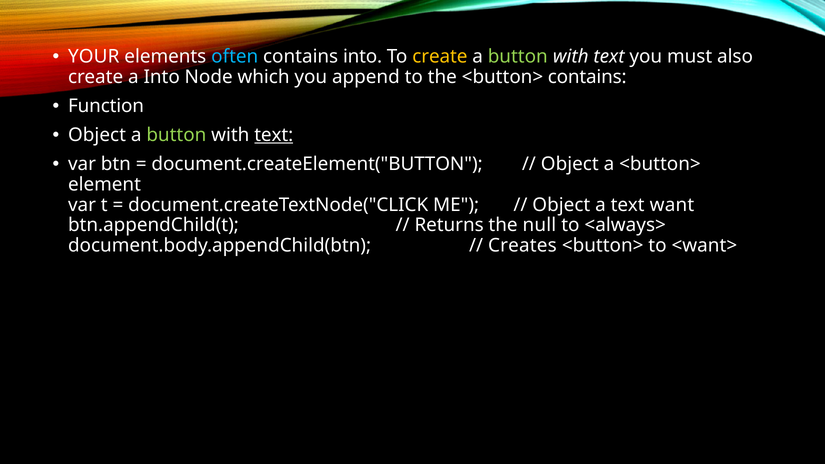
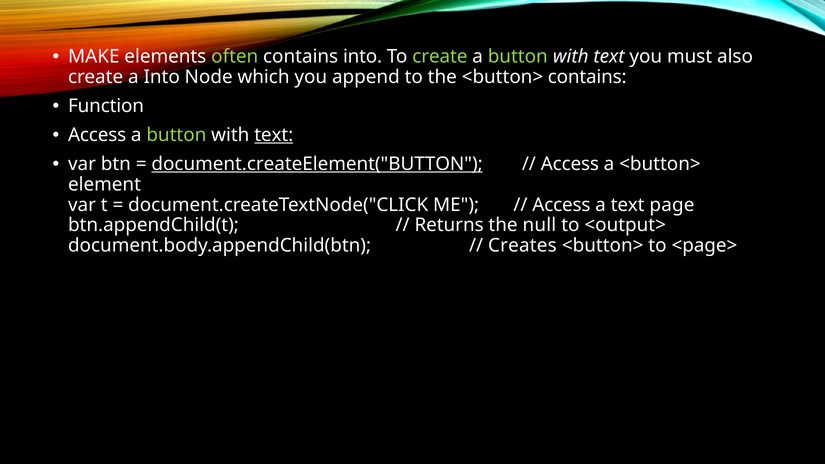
YOUR: YOUR -> MAKE
often colour: light blue -> light green
create at (440, 57) colour: yellow -> light green
Object at (97, 135): Object -> Access
document.createElement("BUTTON underline: none -> present
Object at (570, 164): Object -> Access
Object at (561, 205): Object -> Access
want: want -> page
<always>: <always> -> <output>
<want>: <want> -> <page>
